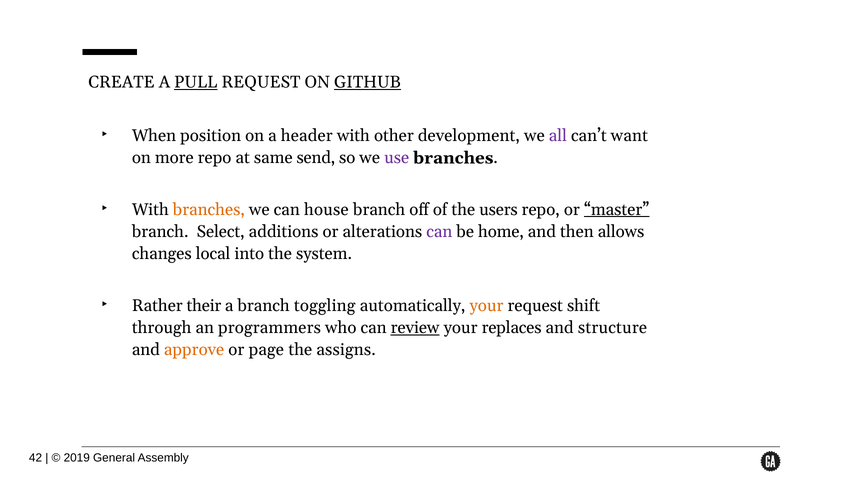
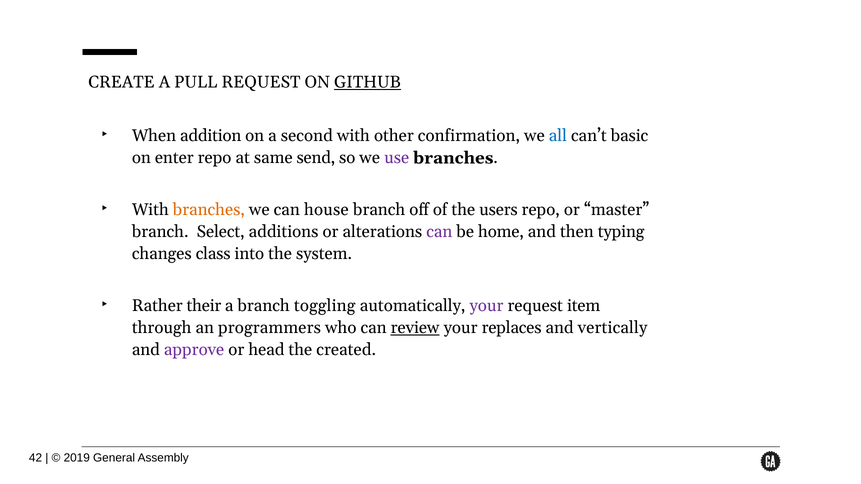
PULL underline: present -> none
position: position -> addition
header: header -> second
development: development -> confirmation
all colour: purple -> blue
want: want -> basic
more: more -> enter
master underline: present -> none
allows: allows -> typing
local: local -> class
your at (487, 305) colour: orange -> purple
shift: shift -> item
structure: structure -> vertically
approve colour: orange -> purple
page: page -> head
assigns: assigns -> created
